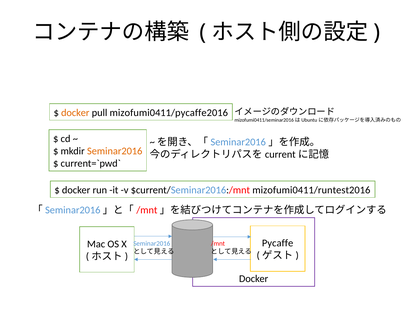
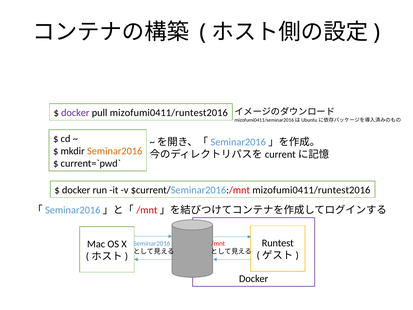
docker at (75, 113) colour: orange -> purple
pull mizofumi0411/pycaffe2016: mizofumi0411/pycaffe2016 -> mizofumi0411/runtest2016
Pycaffe: Pycaffe -> Runtest
